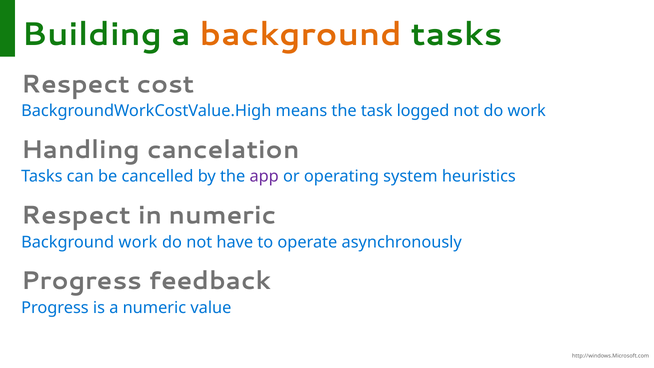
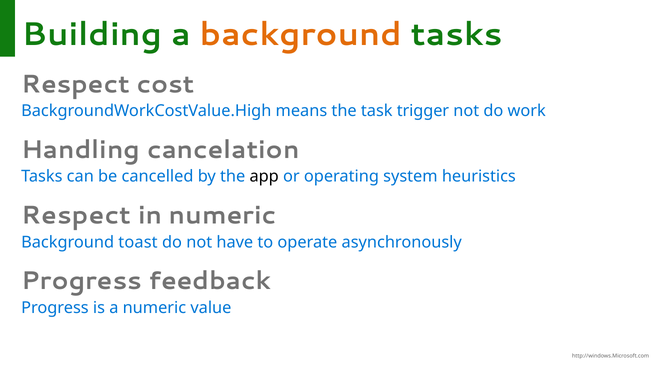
logged: logged -> trigger
app colour: purple -> black
Background work: work -> toast
